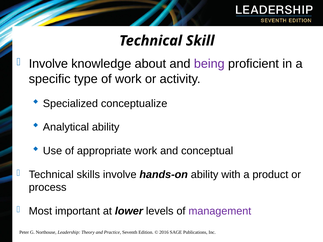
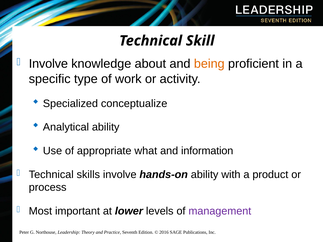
being colour: purple -> orange
appropriate work: work -> what
conceptual: conceptual -> information
